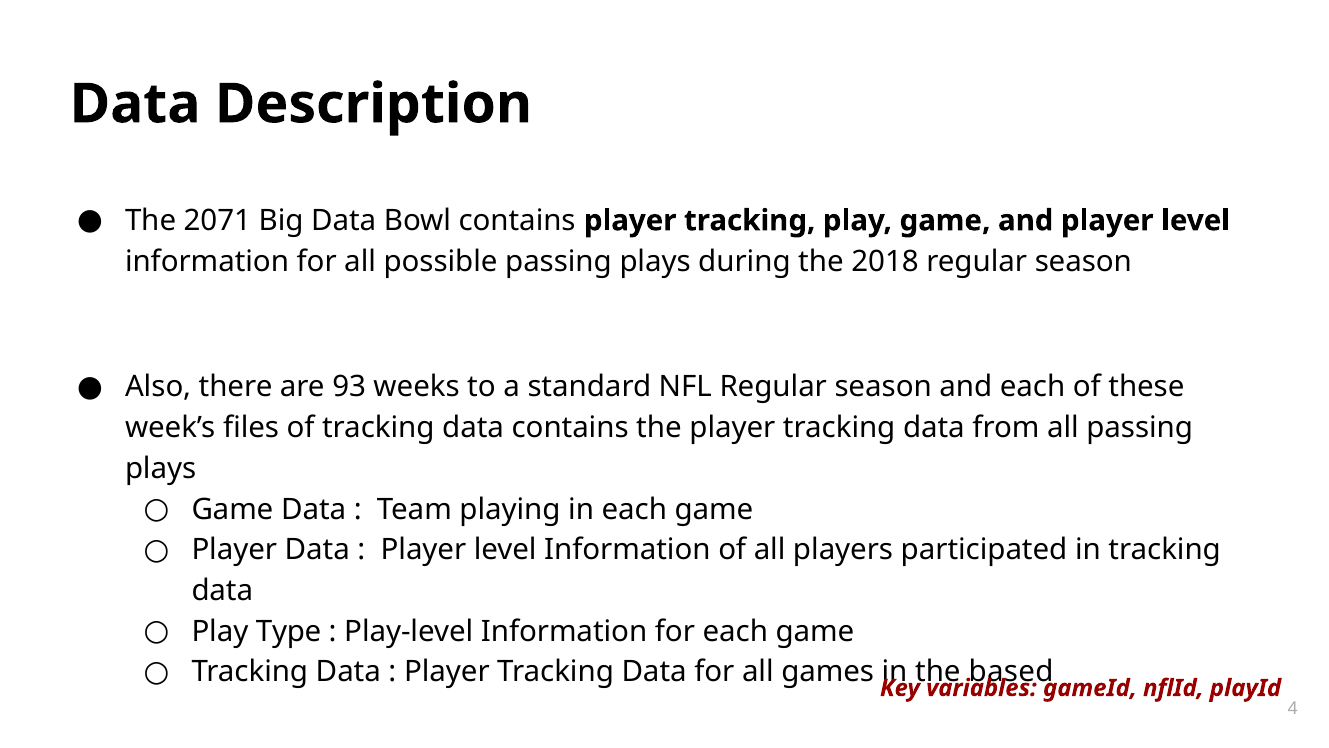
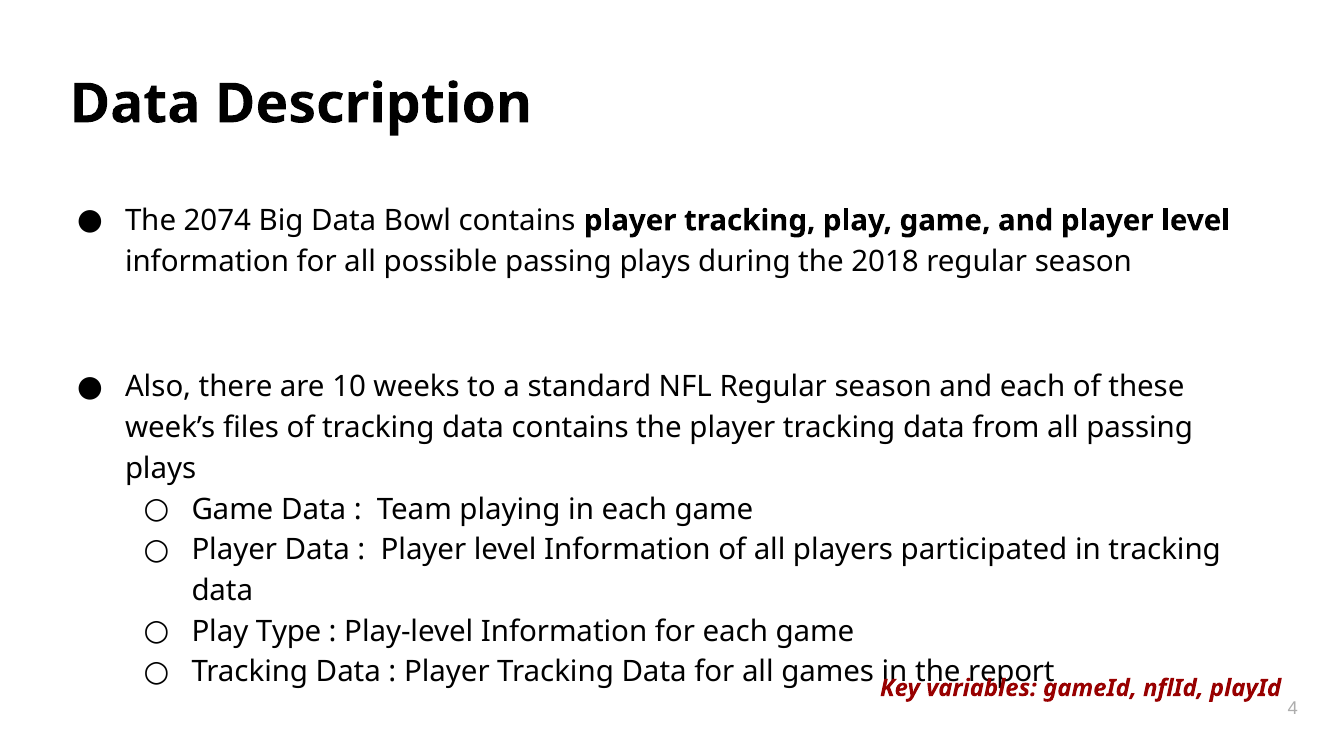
2071: 2071 -> 2074
93: 93 -> 10
based: based -> report
